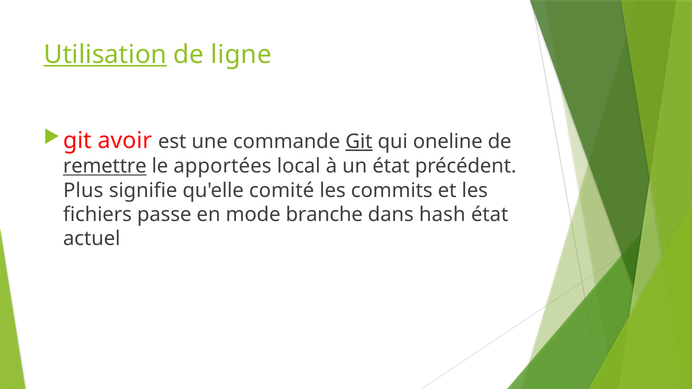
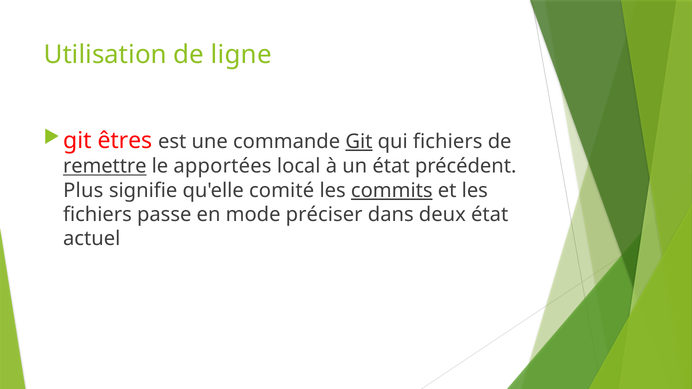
Utilisation underline: present -> none
avoir: avoir -> êtres
qui oneline: oneline -> fichiers
commits underline: none -> present
branche: branche -> préciser
hash: hash -> deux
